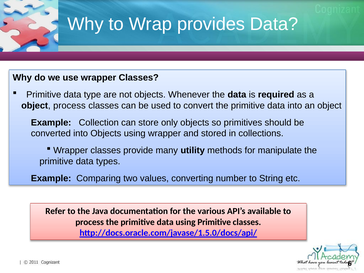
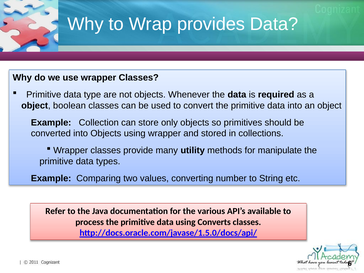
object process: process -> boolean
using Primitive: Primitive -> Converts
